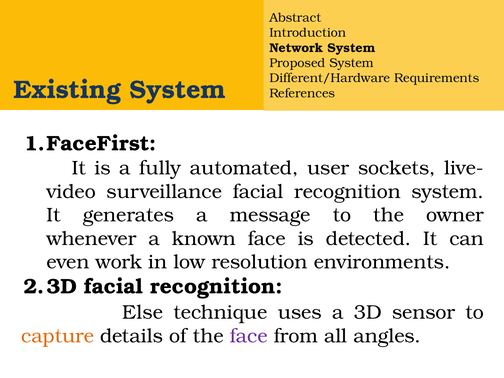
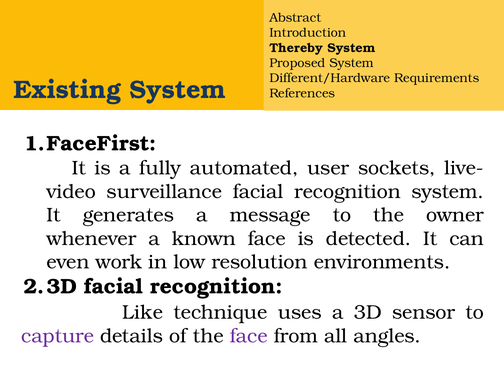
Network: Network -> Thereby
Else: Else -> Like
capture colour: orange -> purple
